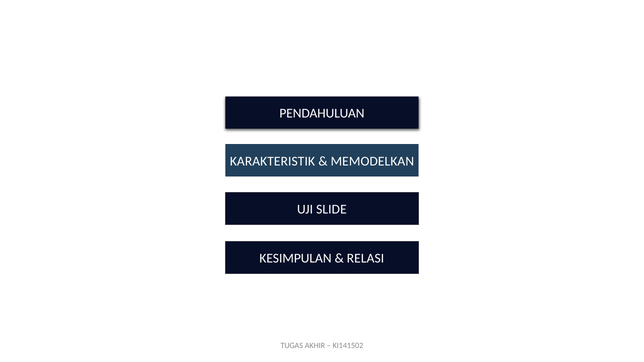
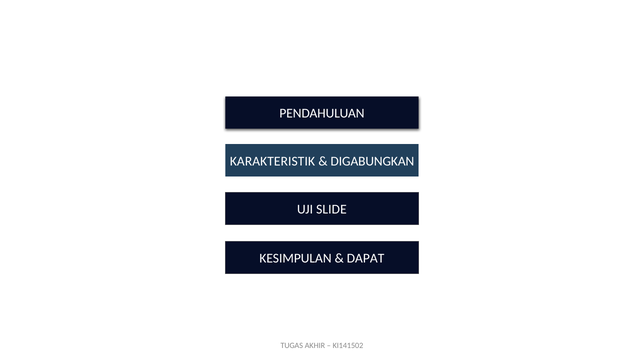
MEMODELKAN: MEMODELKAN -> DIGABUNGKAN
RELASI: RELASI -> DAPAT
